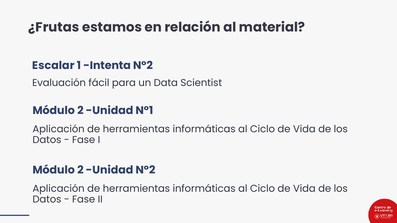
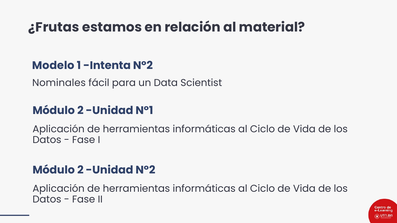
Escalar: Escalar -> Modelo
Evaluación: Evaluación -> Nominales
